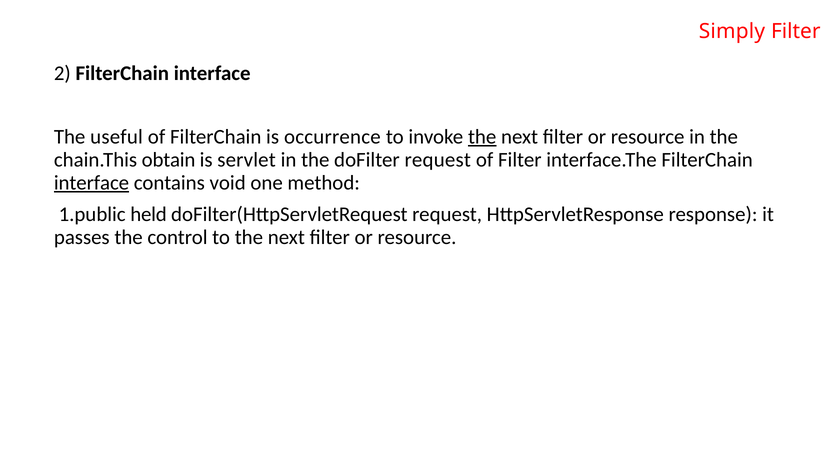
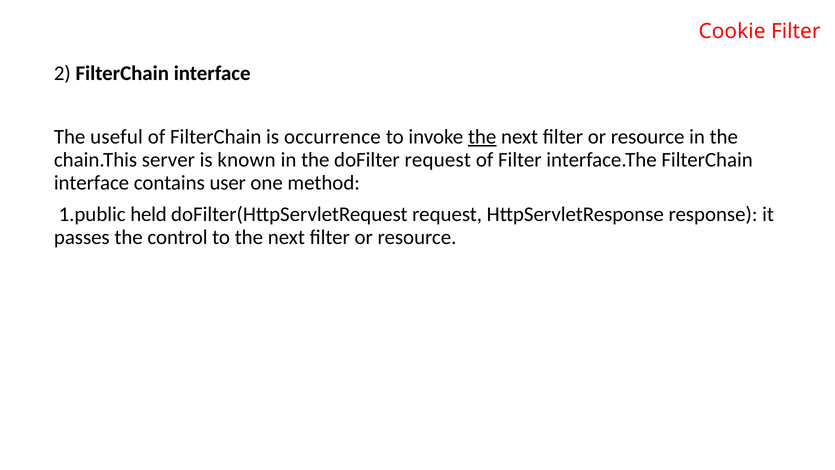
Simply: Simply -> Cookie
obtain: obtain -> server
servlet: servlet -> known
interface at (92, 183) underline: present -> none
void: void -> user
